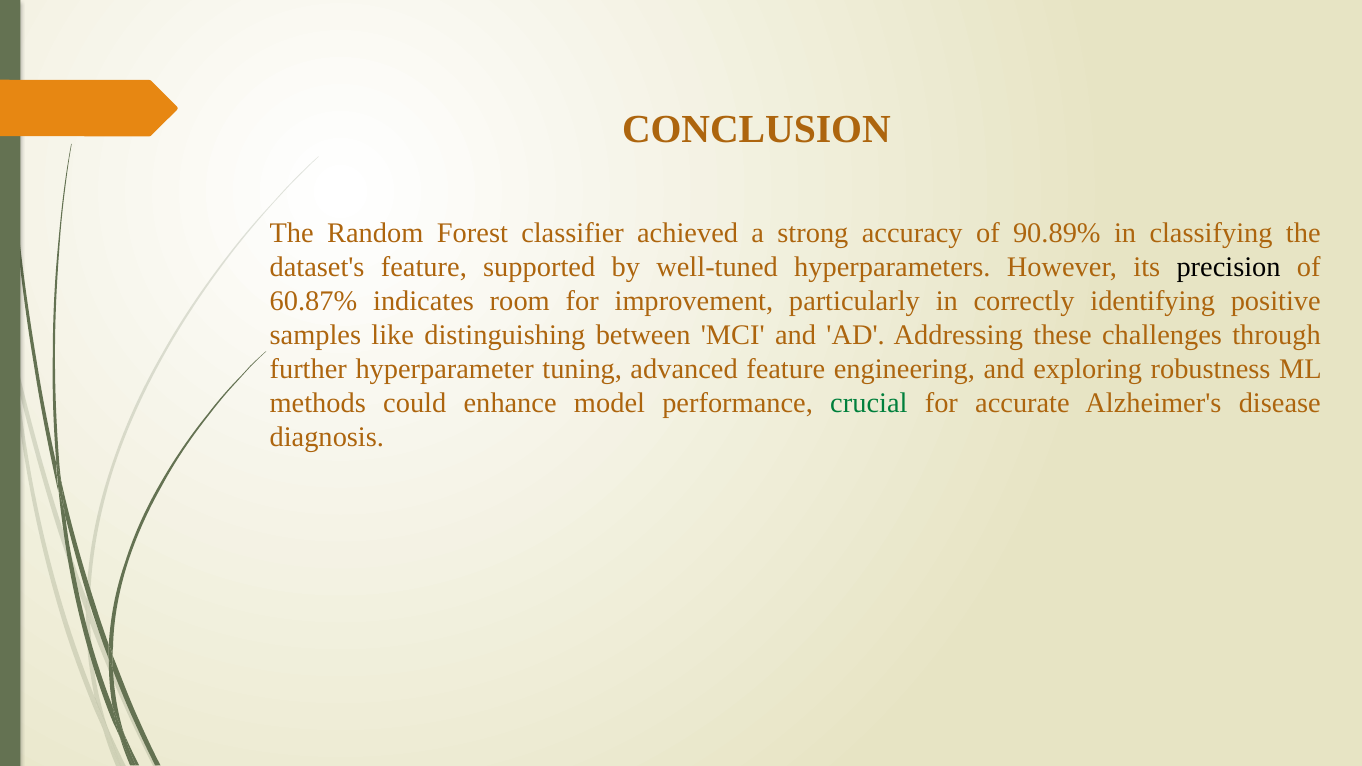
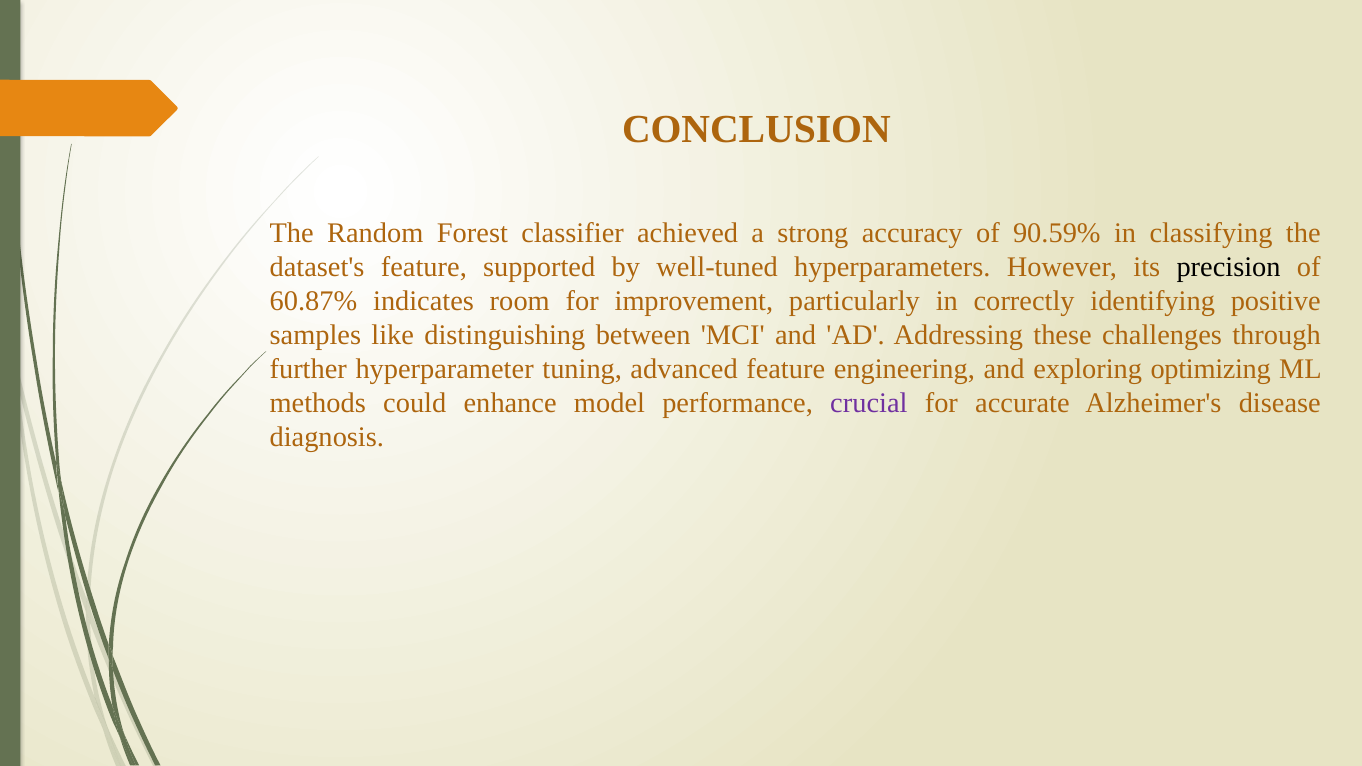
90.89%: 90.89% -> 90.59%
robustness: robustness -> optimizing
crucial colour: green -> purple
